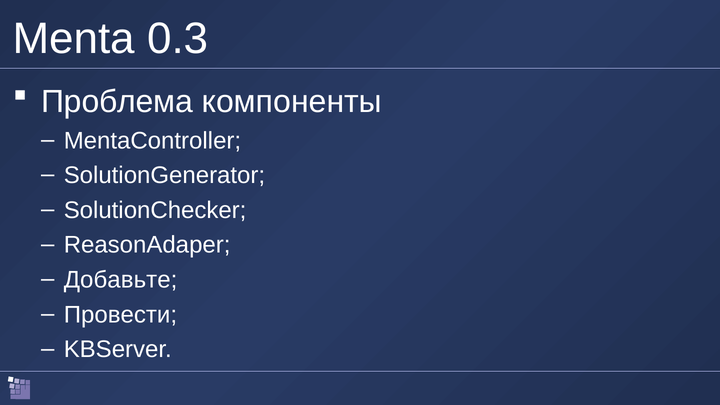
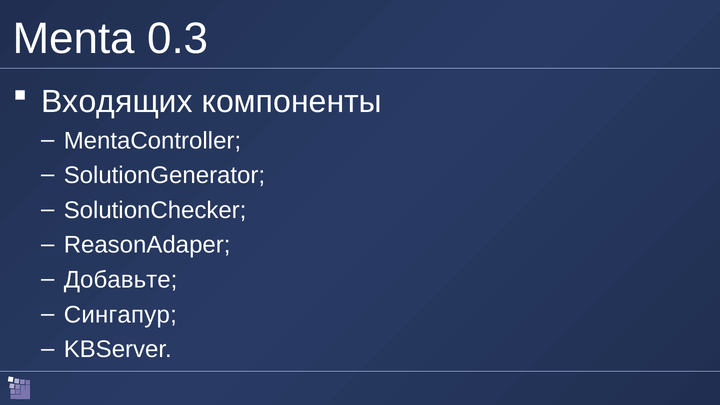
Проблема: Проблема -> Входящих
Провести: Провести -> Сингапур
